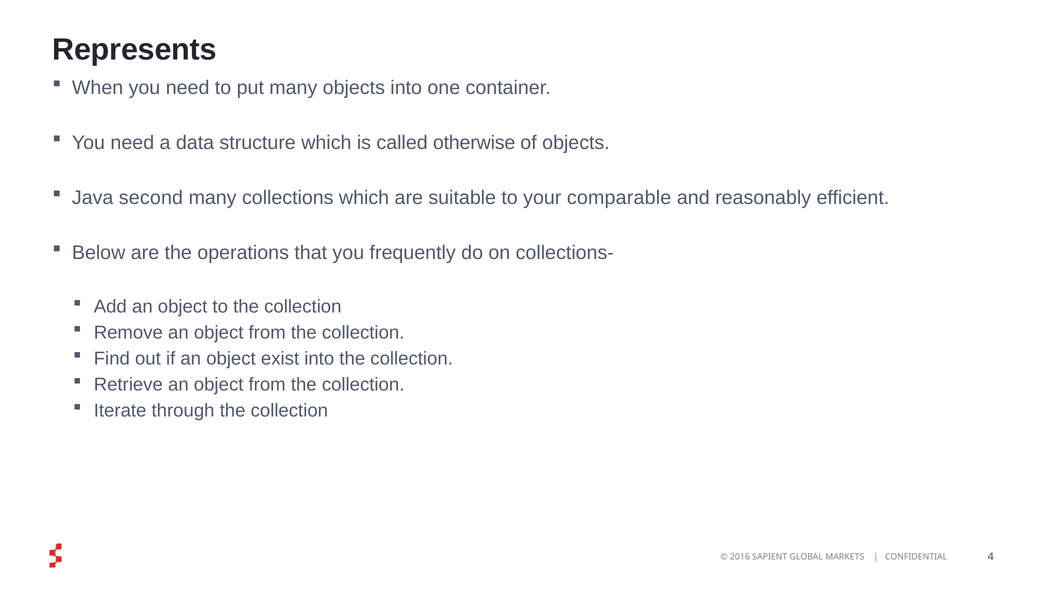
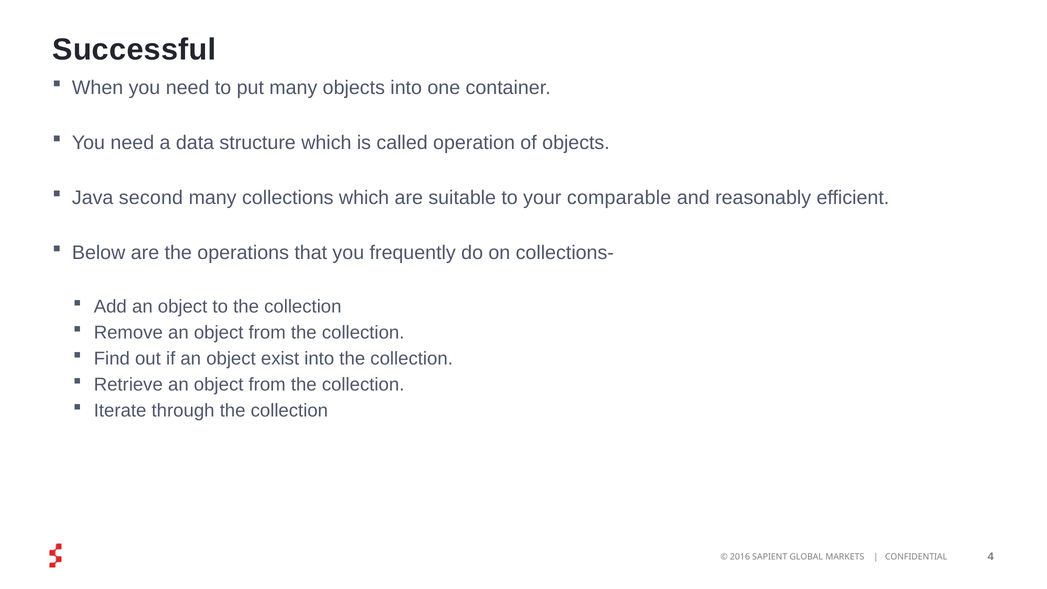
Represents: Represents -> Successful
otherwise: otherwise -> operation
